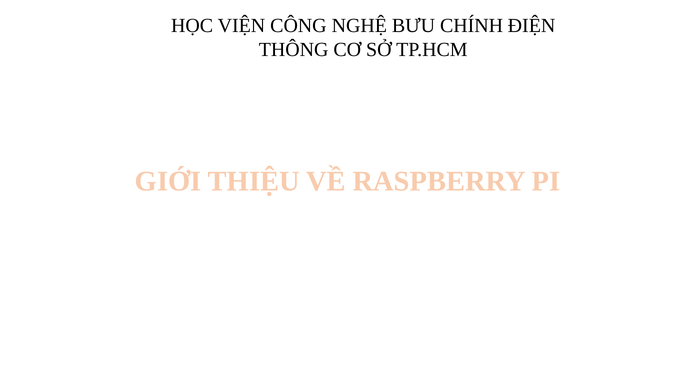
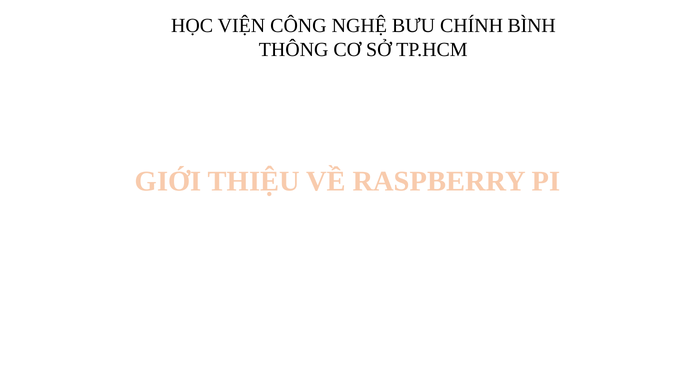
ĐIỆN: ĐIỆN -> BÌNH
